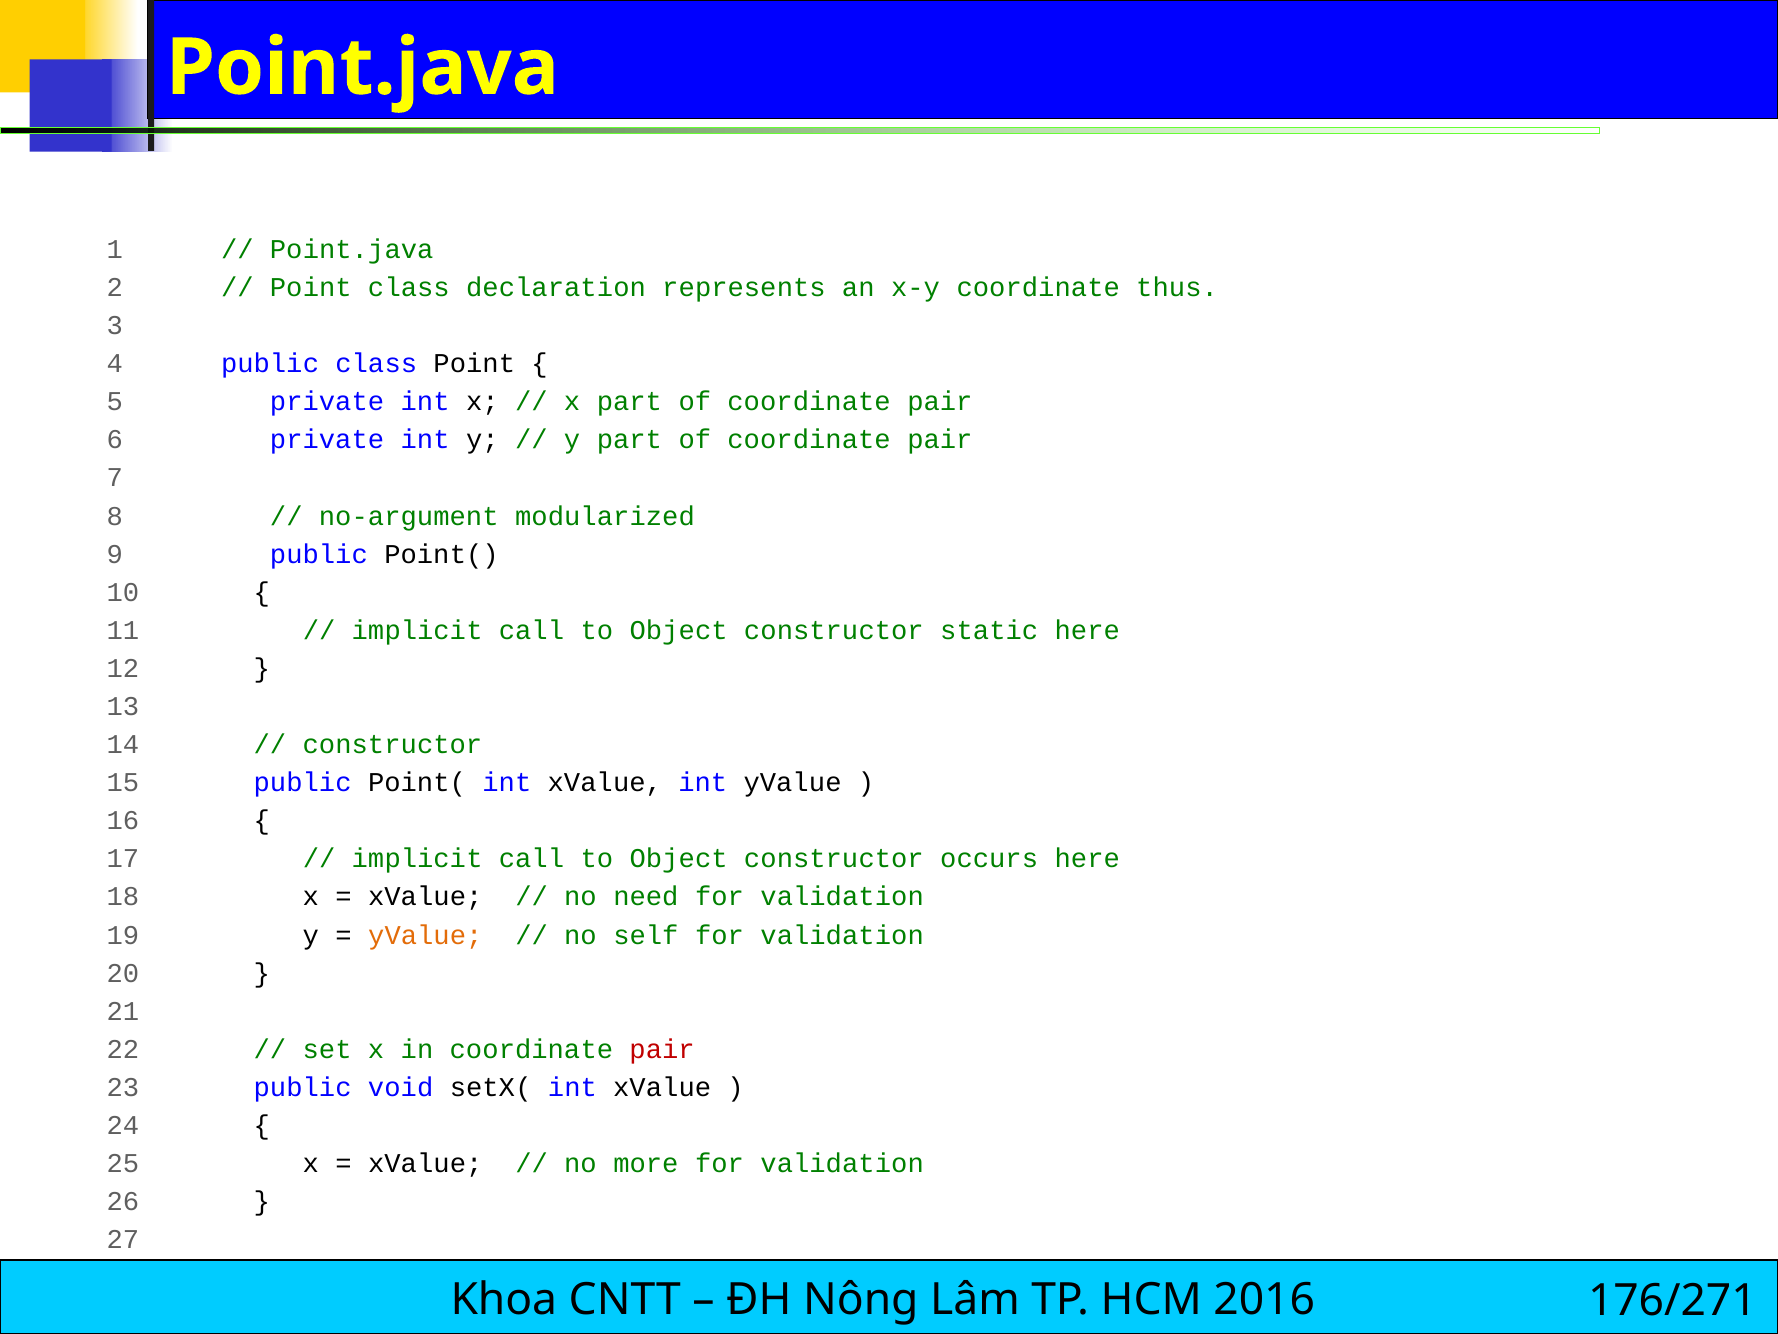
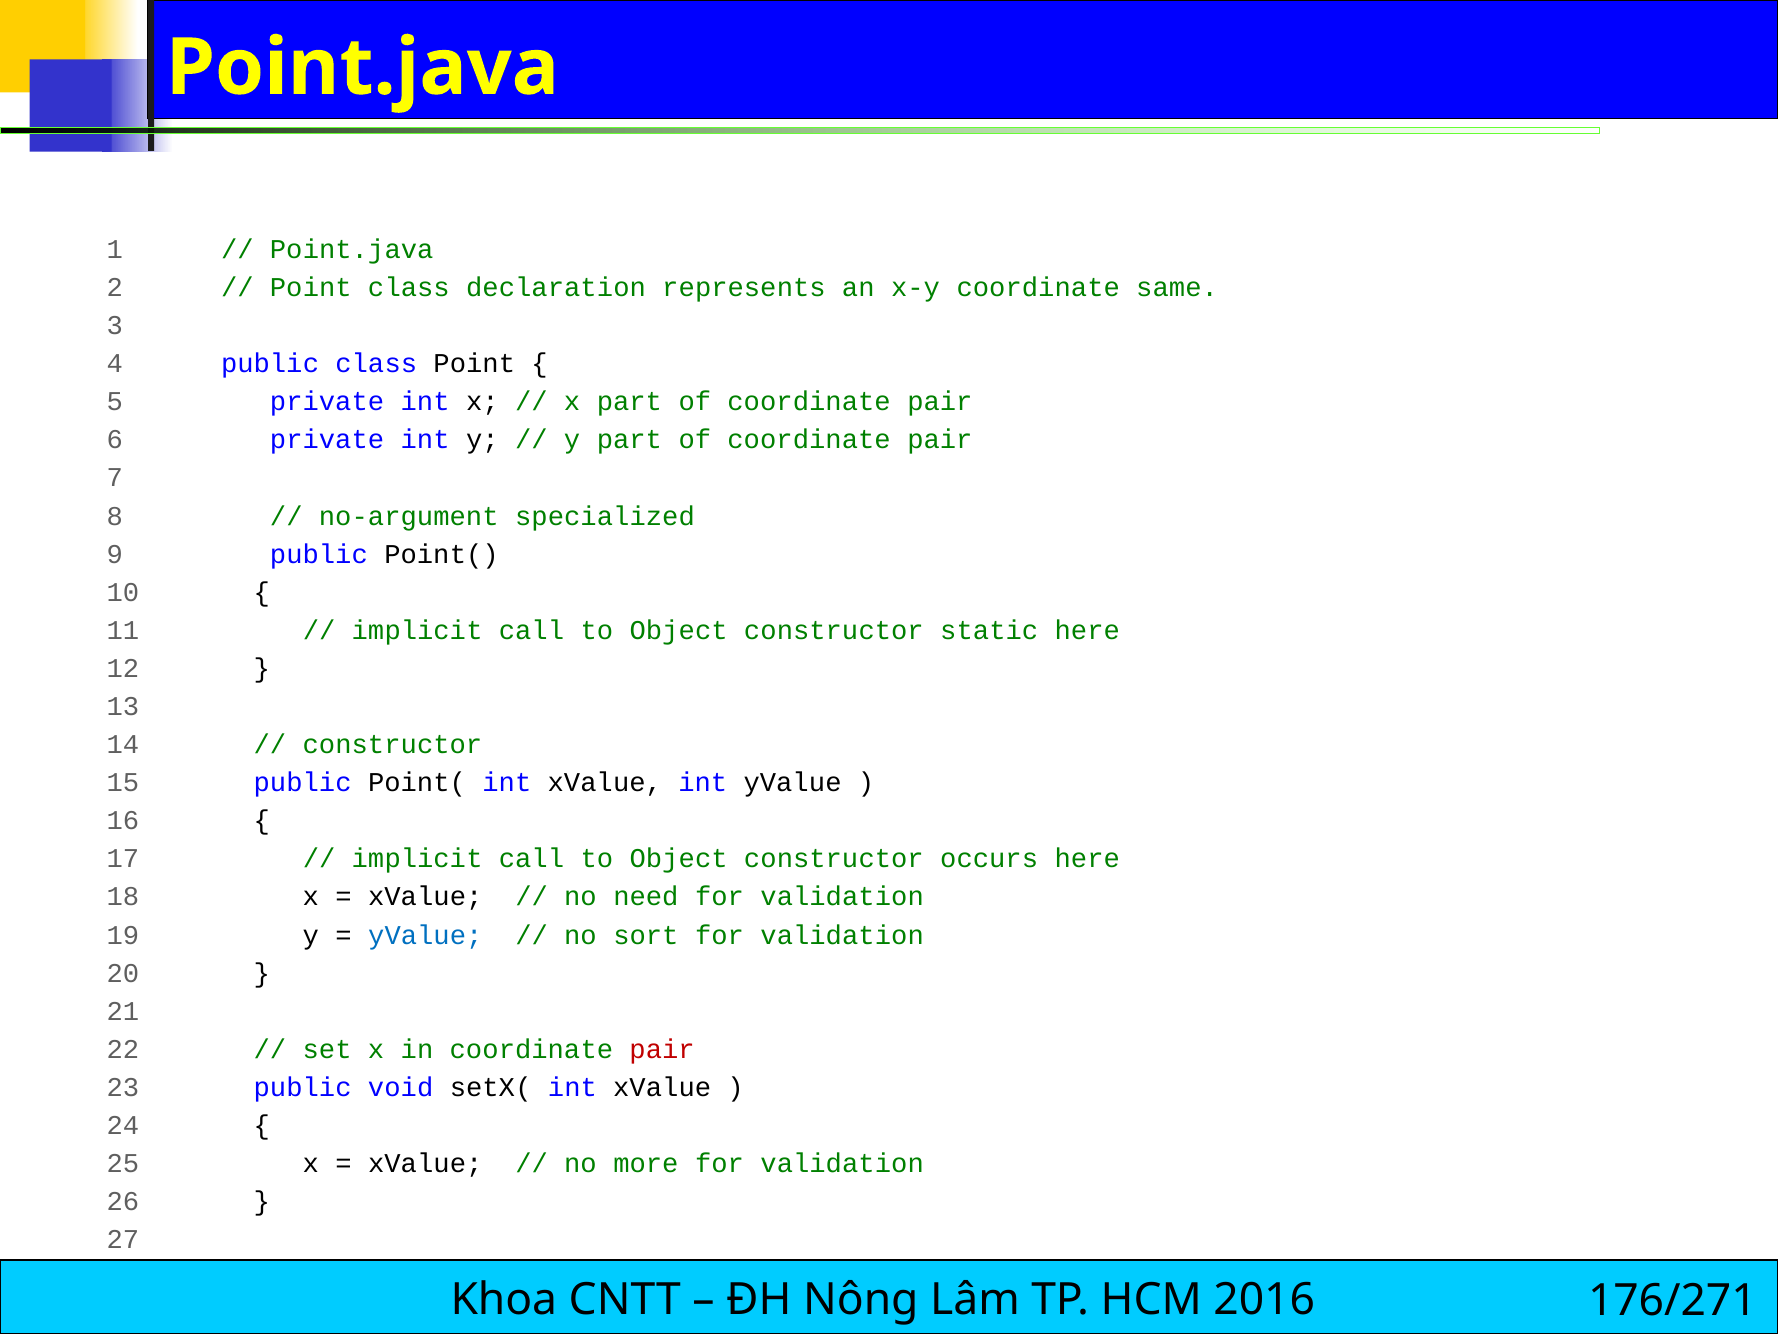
thus: thus -> same
modularized: modularized -> specialized
yValue at (425, 935) colour: orange -> blue
self: self -> sort
